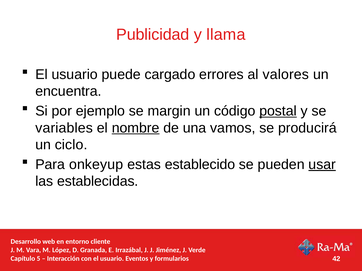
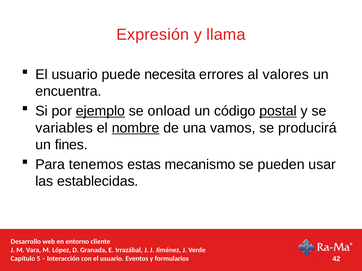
Publicidad: Publicidad -> Expresión
cargado: cargado -> necesita
ejemplo underline: none -> present
margin: margin -> onload
ciclo: ciclo -> fines
onkeyup: onkeyup -> tenemos
establecido: establecido -> mecanismo
usar underline: present -> none
